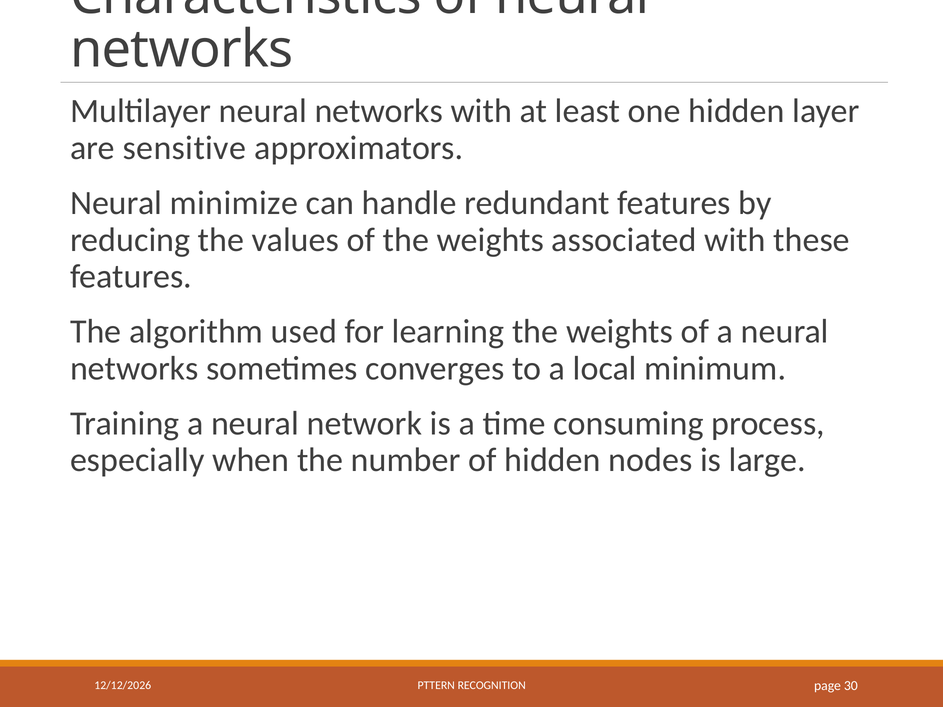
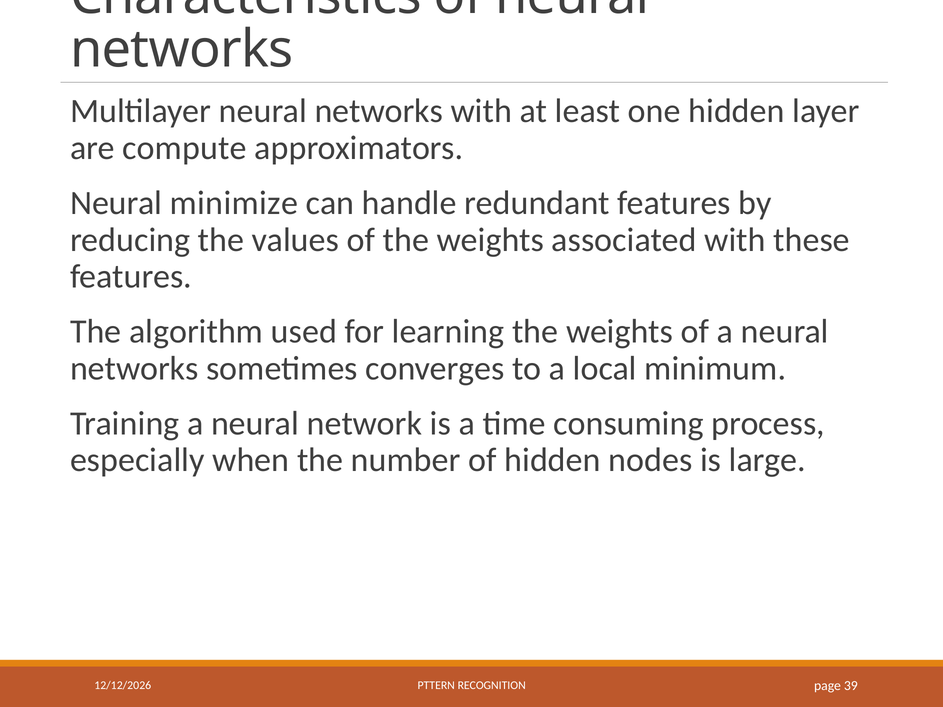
sensitive: sensitive -> compute
30: 30 -> 39
